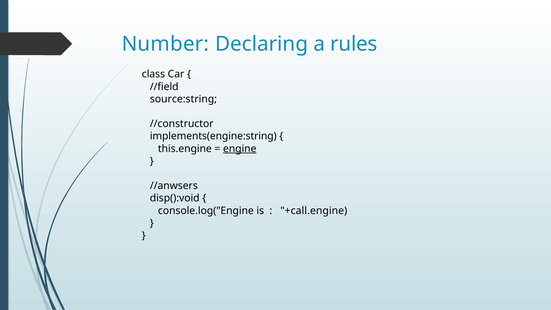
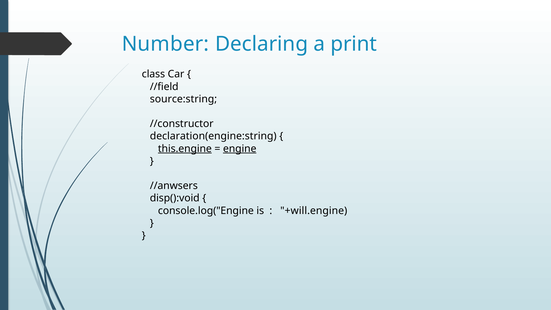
rules: rules -> print
implements(engine:string: implements(engine:string -> declaration(engine:string
this.engine underline: none -> present
+call.engine: +call.engine -> +will.engine
